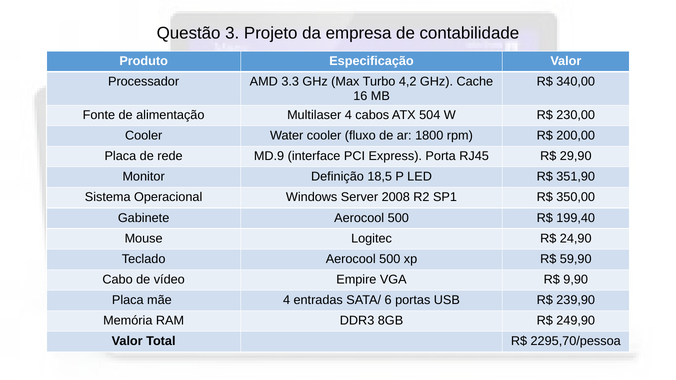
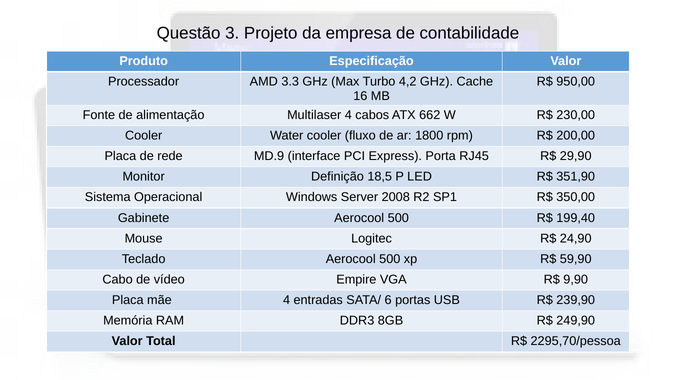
340,00: 340,00 -> 950,00
504: 504 -> 662
